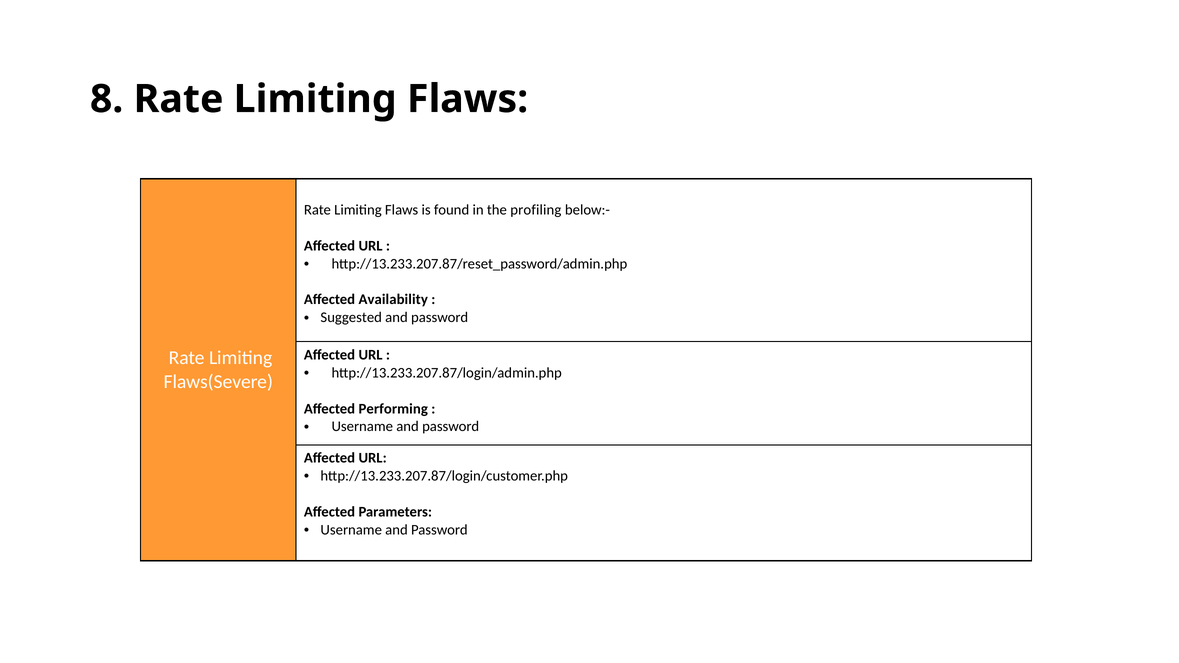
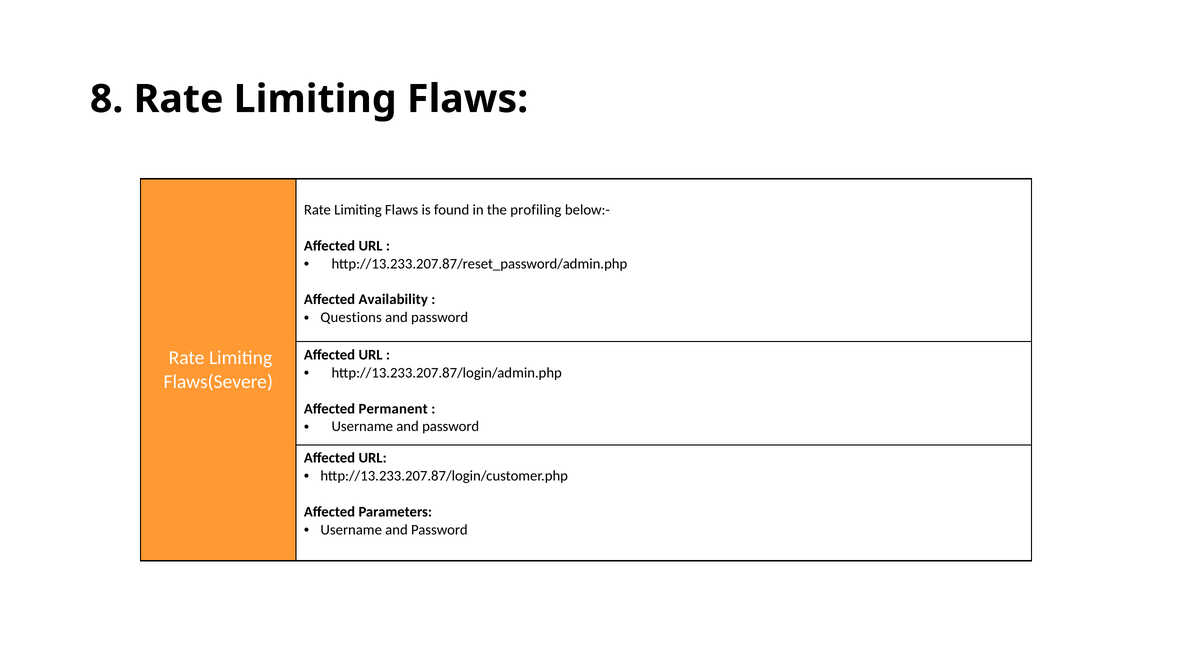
Suggested: Suggested -> Questions
Performing: Performing -> Permanent
